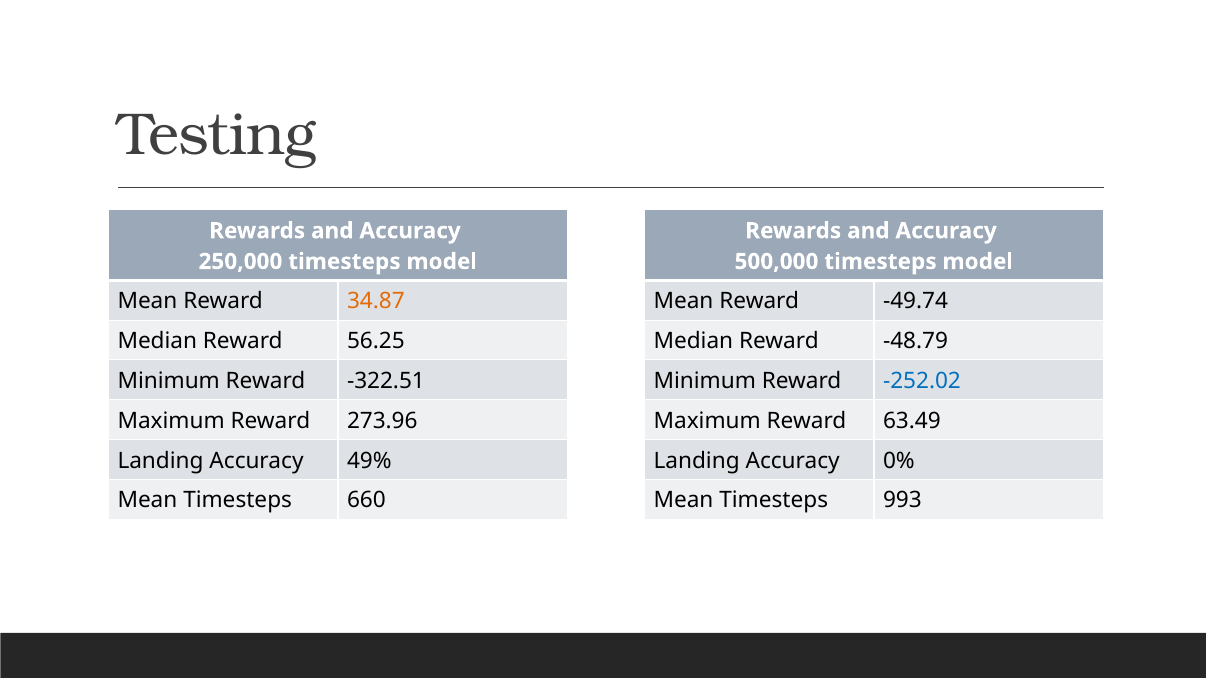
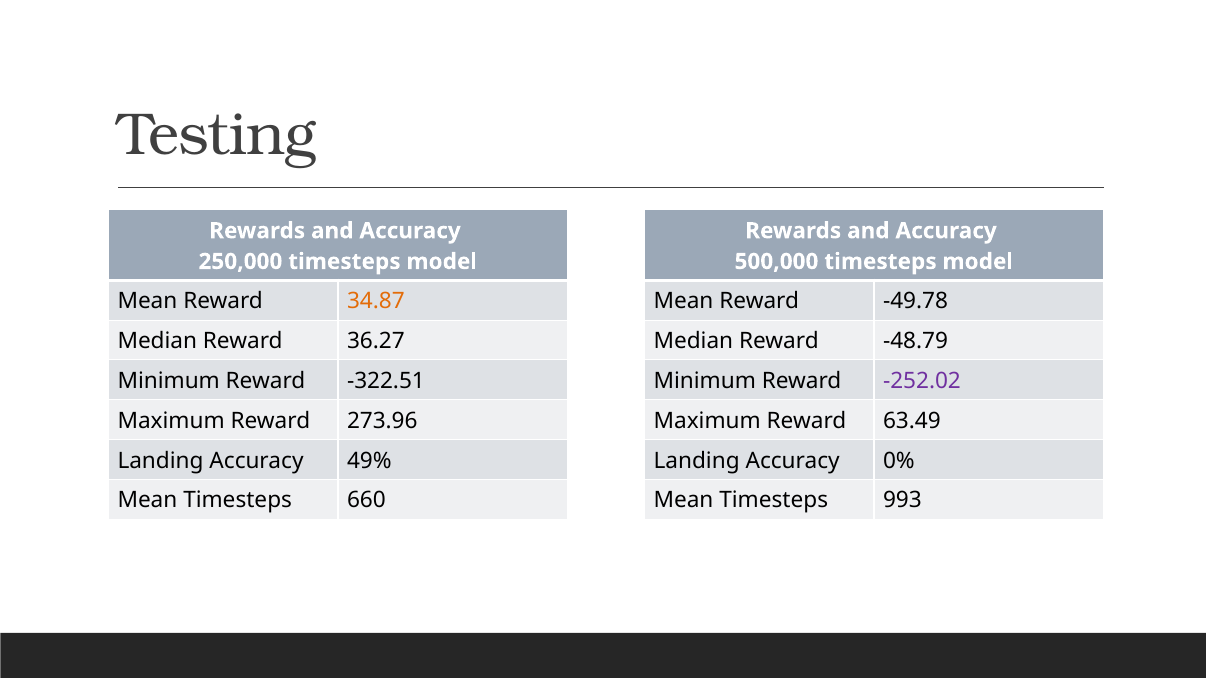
-49.74: -49.74 -> -49.78
56.25: 56.25 -> 36.27
-252.02 colour: blue -> purple
